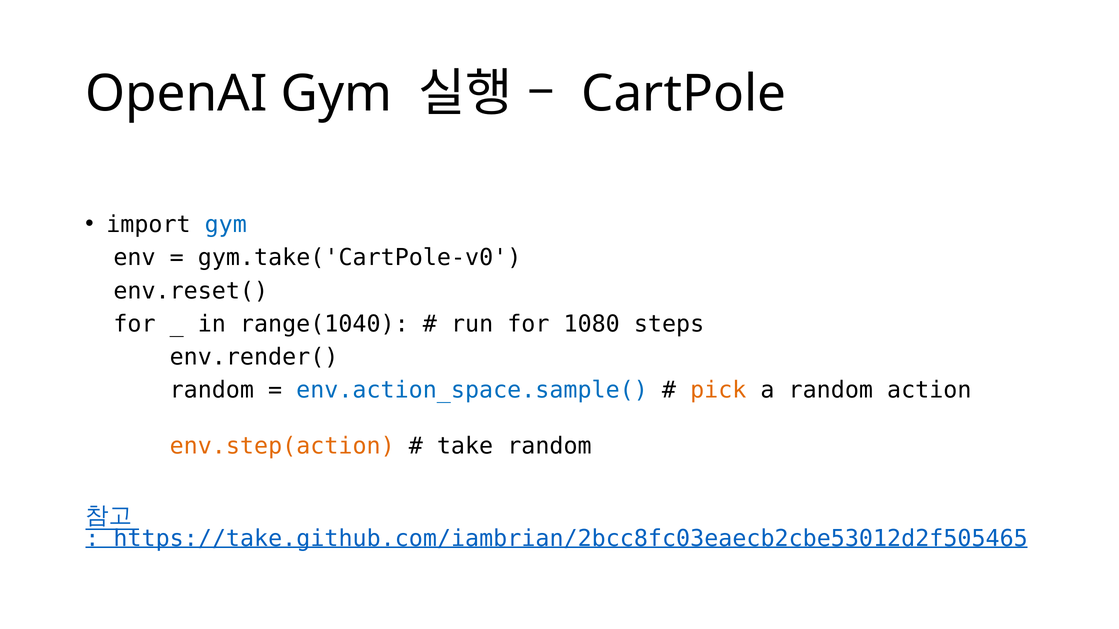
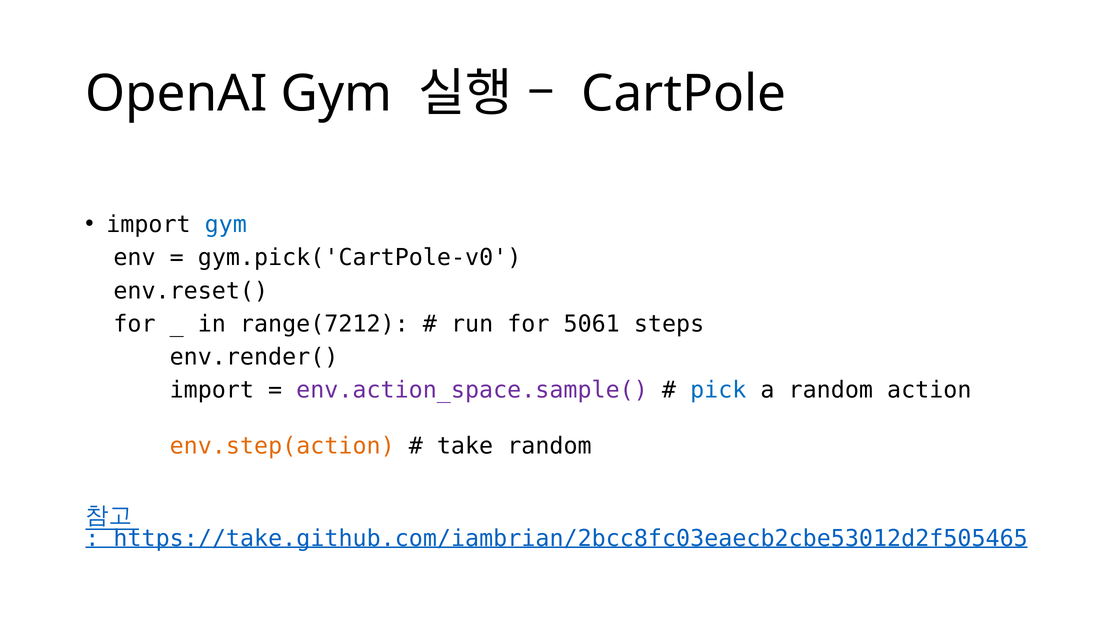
gym.take('CartPole-v0: gym.take('CartPole-v0 -> gym.pick('CartPole-v0
range(1040: range(1040 -> range(7212
1080: 1080 -> 5061
random at (212, 391): random -> import
env.action_space.sample( colour: blue -> purple
pick colour: orange -> blue
